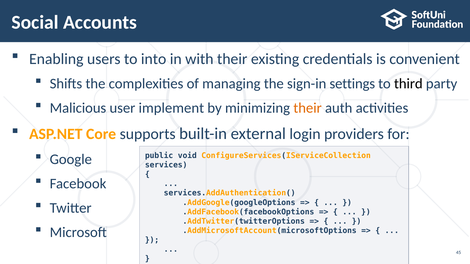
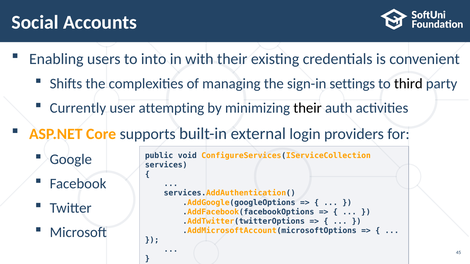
Malicious: Malicious -> Currently
implement: implement -> attempting
their at (308, 108) colour: orange -> black
